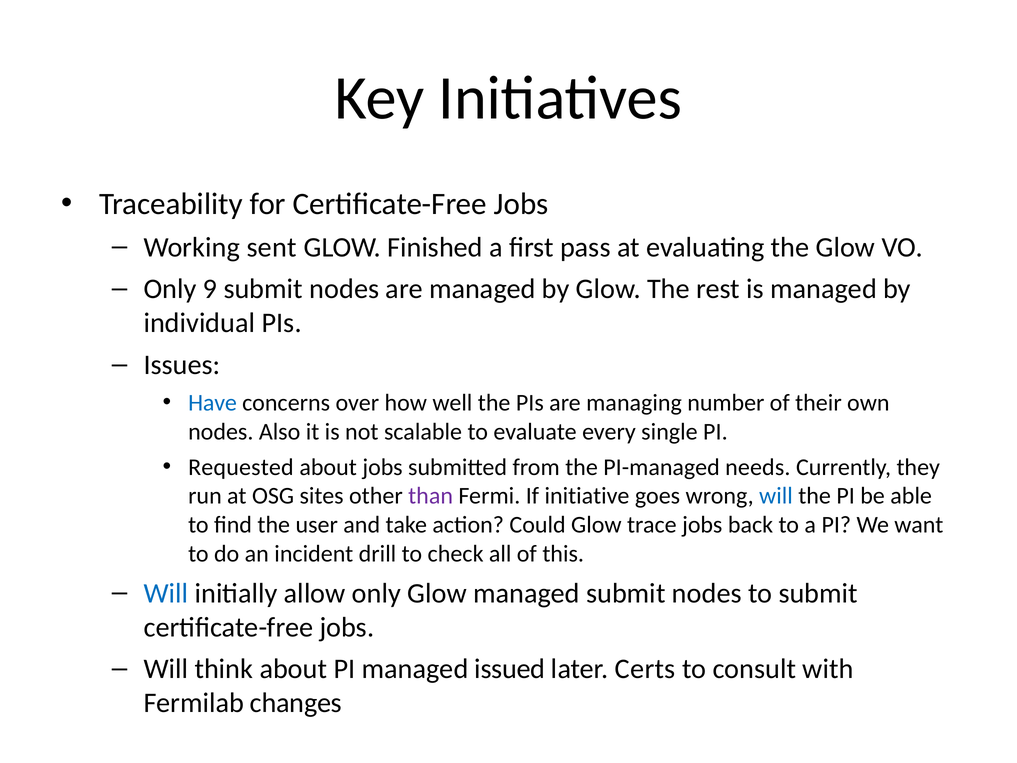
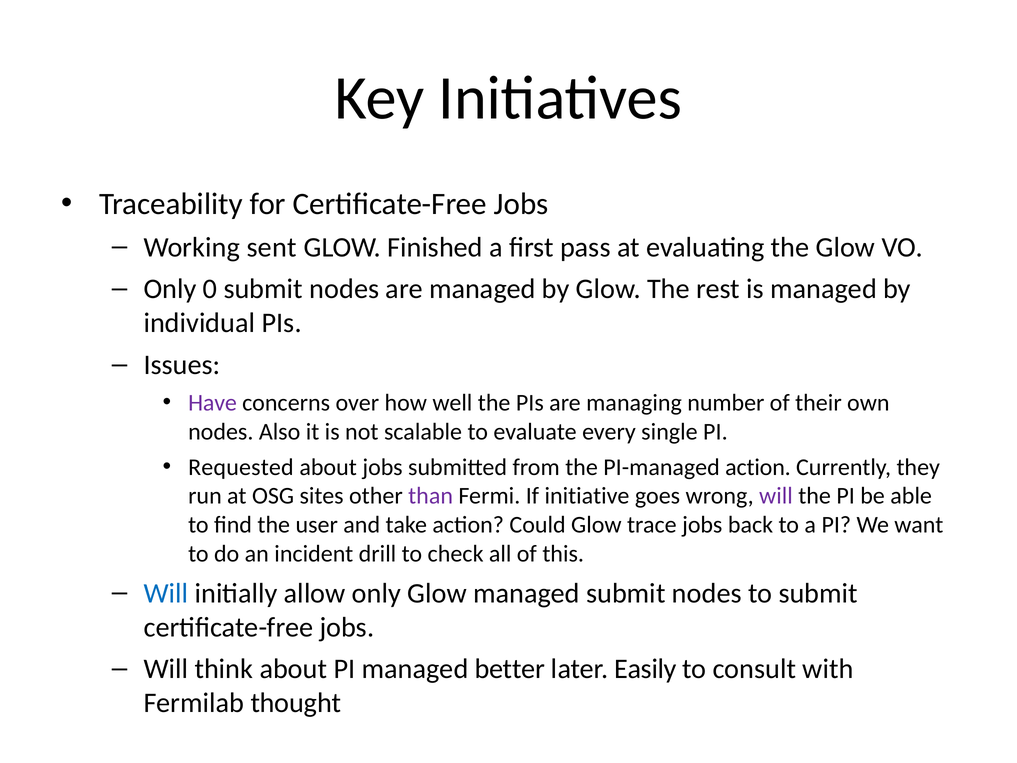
9: 9 -> 0
Have colour: blue -> purple
PI-managed needs: needs -> action
will at (776, 496) colour: blue -> purple
issued: issued -> better
Certs: Certs -> Easily
changes: changes -> thought
